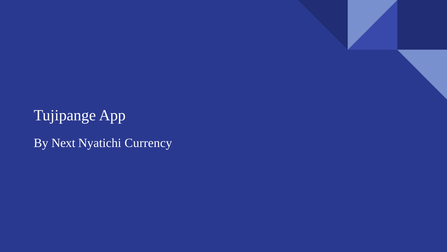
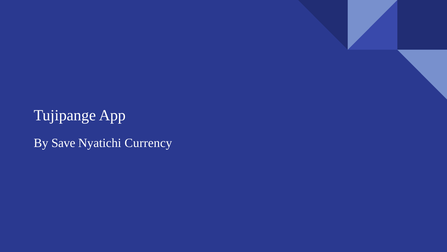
Next: Next -> Save
